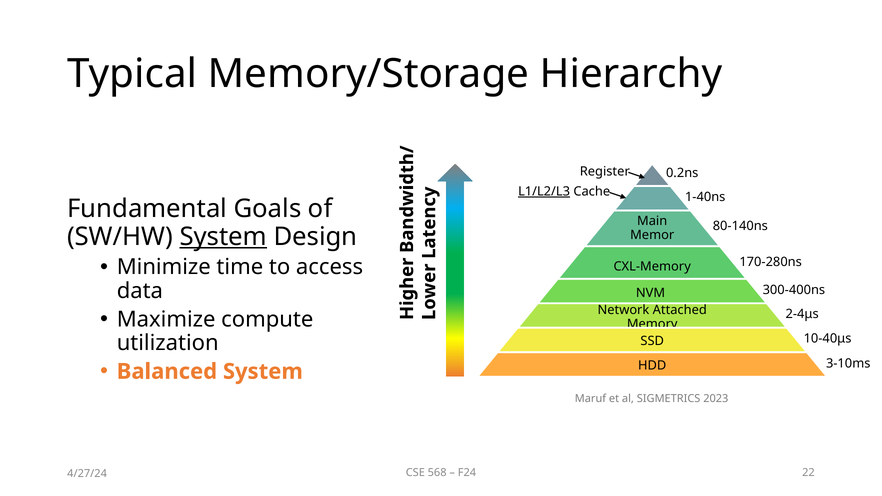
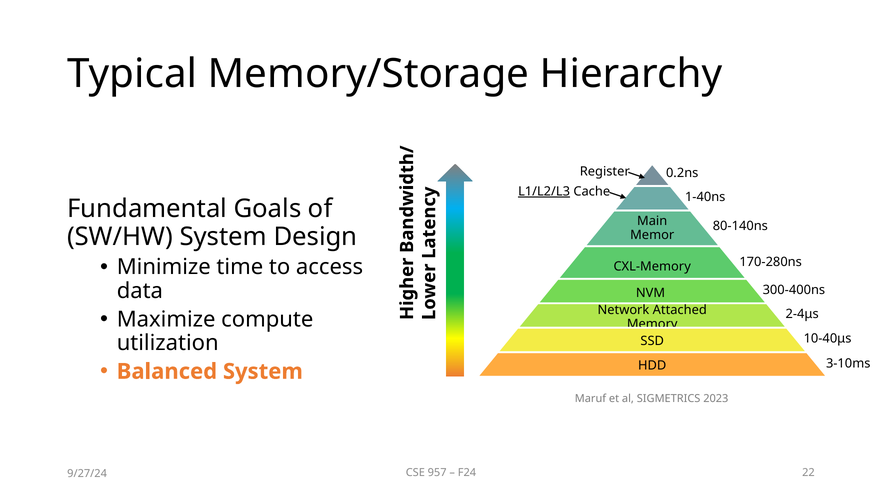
System at (223, 237) underline: present -> none
568: 568 -> 957
4/27/24: 4/27/24 -> 9/27/24
